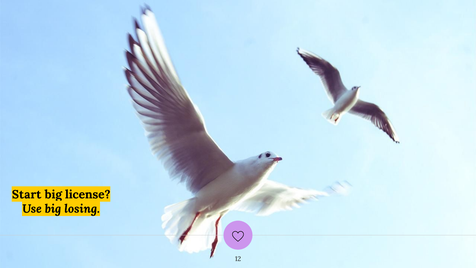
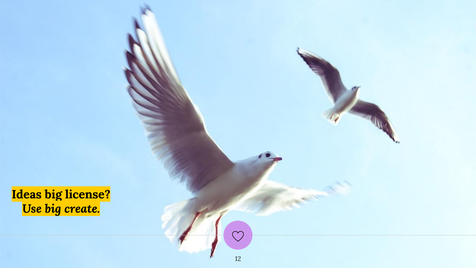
Start: Start -> Ideas
losing: losing -> create
